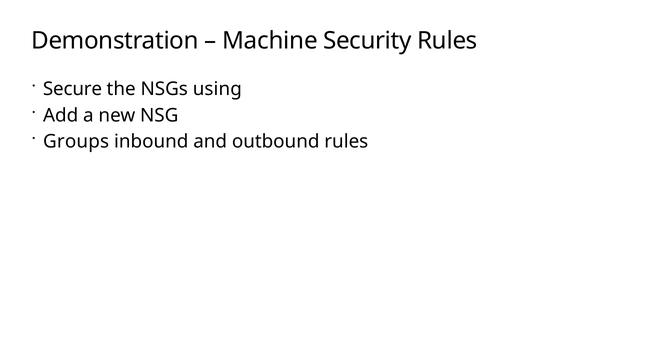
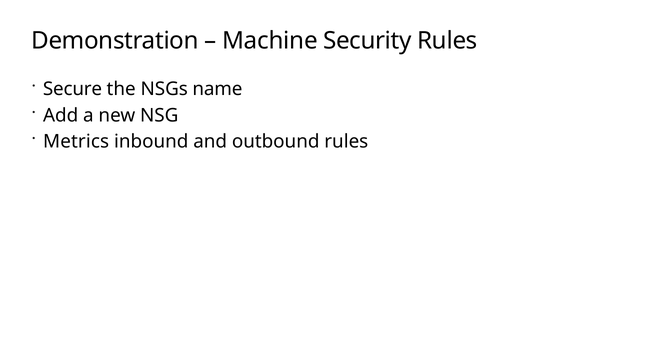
using: using -> name
Groups: Groups -> Metrics
